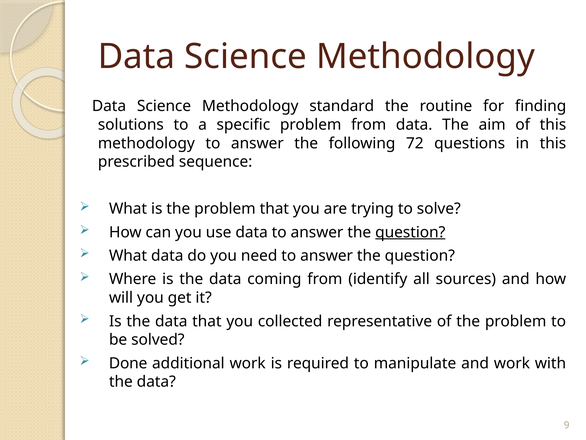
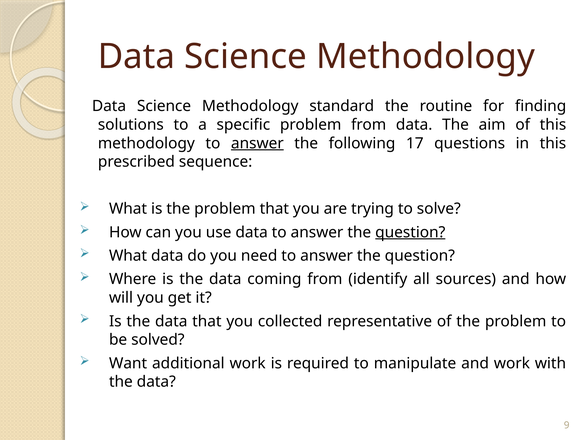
answer at (257, 143) underline: none -> present
72: 72 -> 17
Done: Done -> Want
